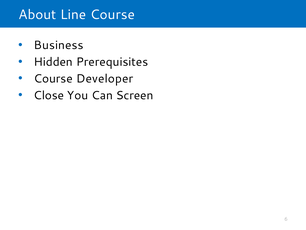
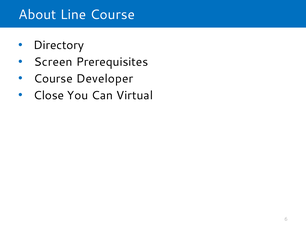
Business: Business -> Directory
Hidden: Hidden -> Screen
Screen: Screen -> Virtual
